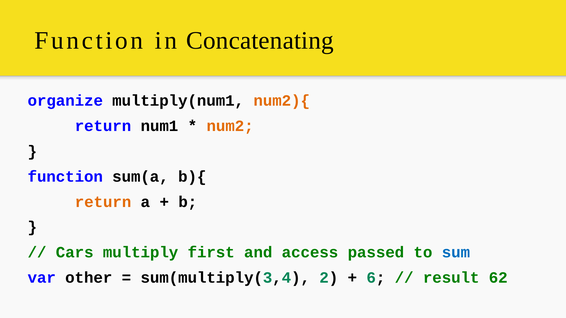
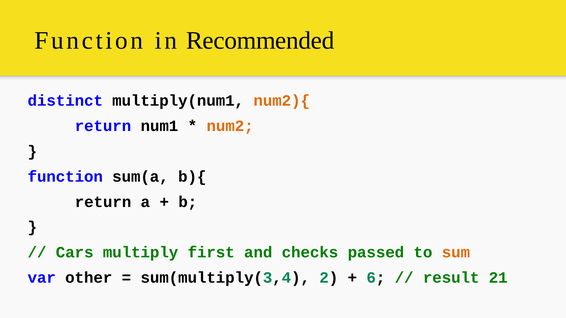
Concatenating: Concatenating -> Recommended
organize: organize -> distinct
return at (103, 202) colour: orange -> black
access: access -> checks
sum colour: blue -> orange
62: 62 -> 21
